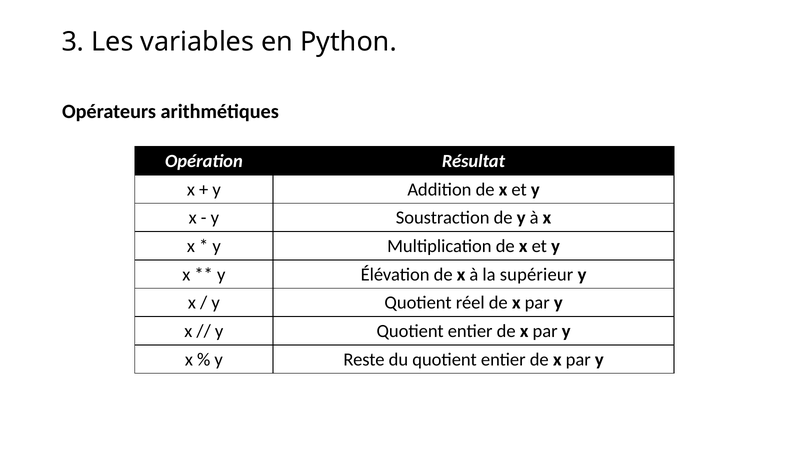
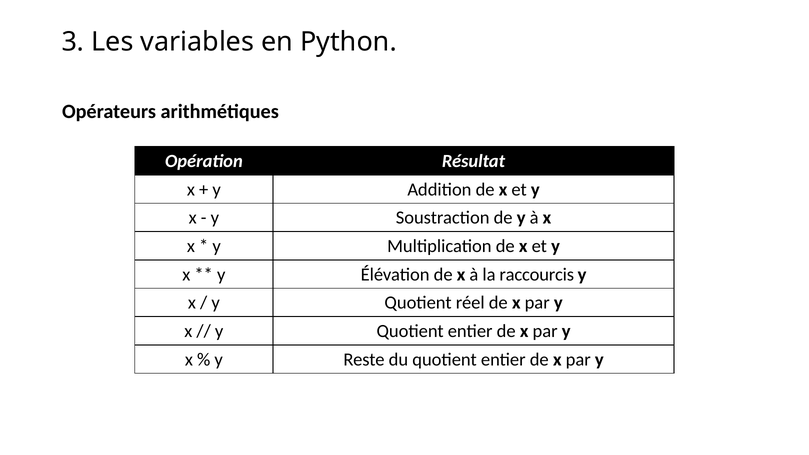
supérieur: supérieur -> raccourcis
